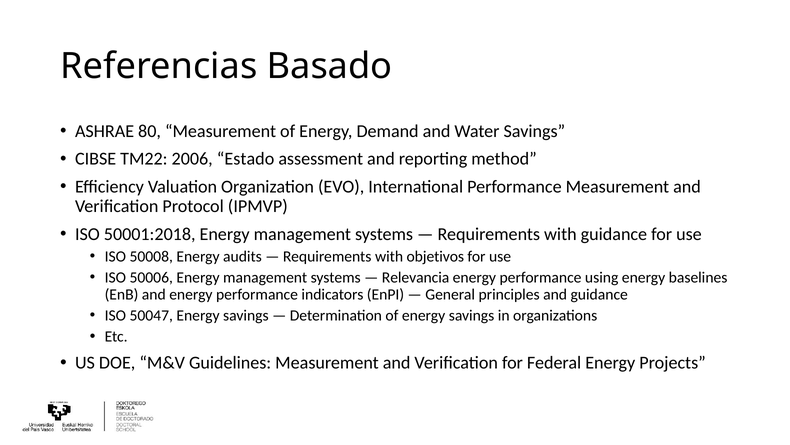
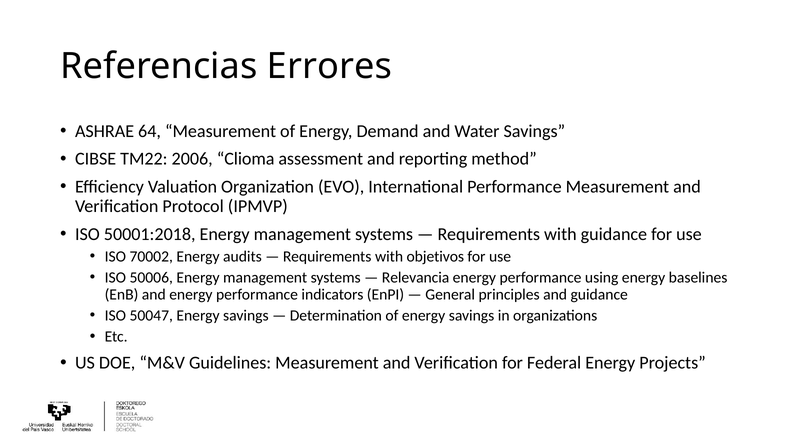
Basado: Basado -> Errores
80: 80 -> 64
Estado: Estado -> Clioma
50008: 50008 -> 70002
